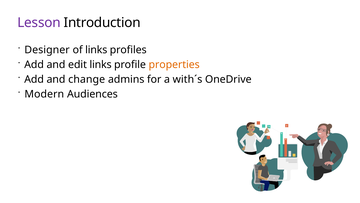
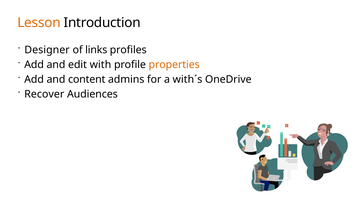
Lesson colour: purple -> orange
edit links: links -> with
change: change -> content
Modern: Modern -> Recover
